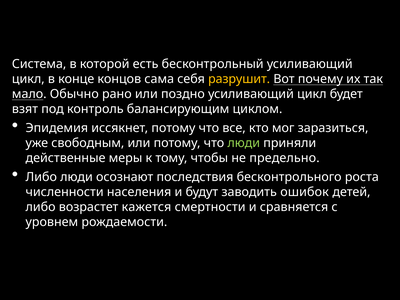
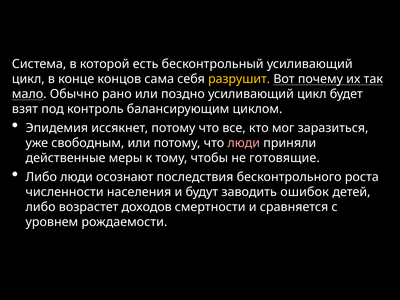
люди at (244, 143) colour: light green -> pink
предельно: предельно -> готовящие
кажется: кажется -> доходов
